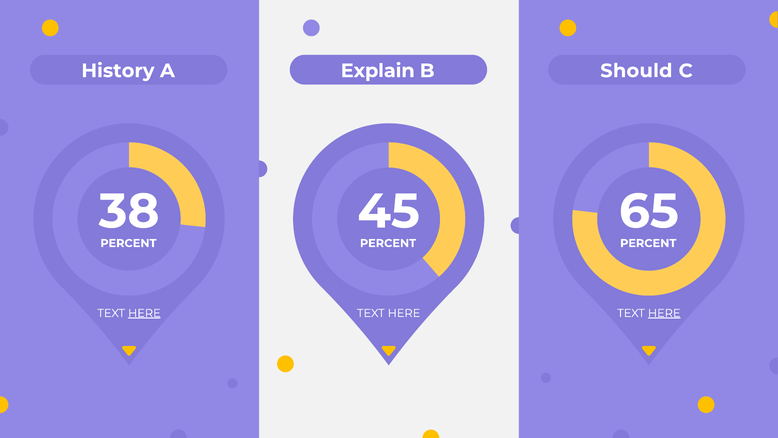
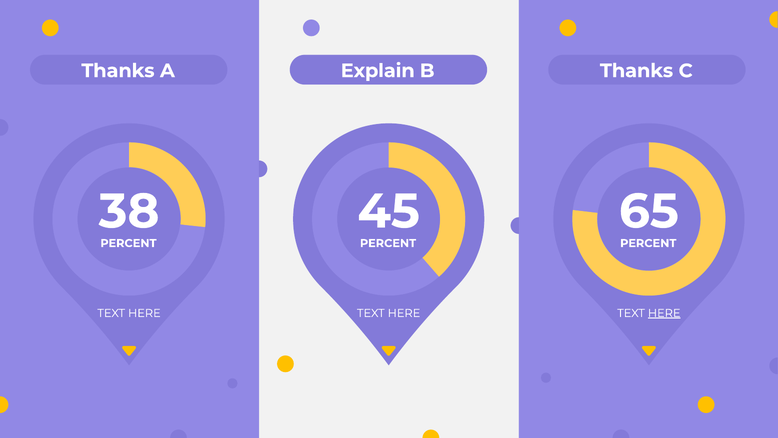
History at (118, 71): History -> Thanks
B Should: Should -> Thanks
HERE at (144, 313) underline: present -> none
